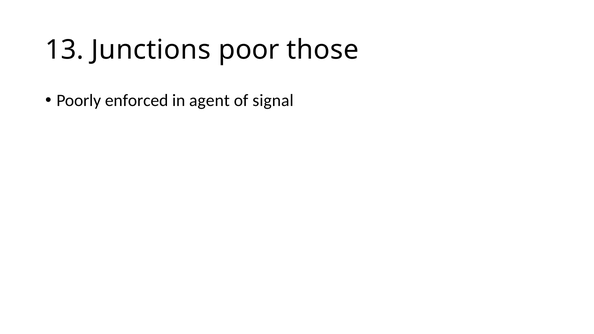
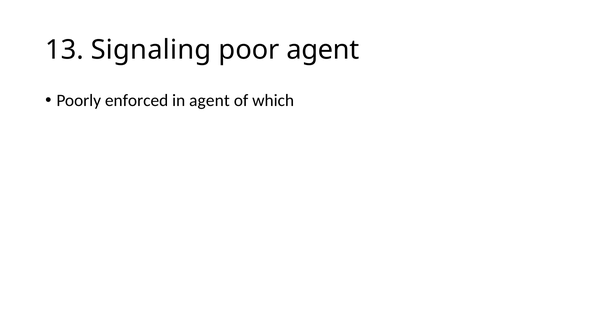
Junctions: Junctions -> Signaling
poor those: those -> agent
signal: signal -> which
